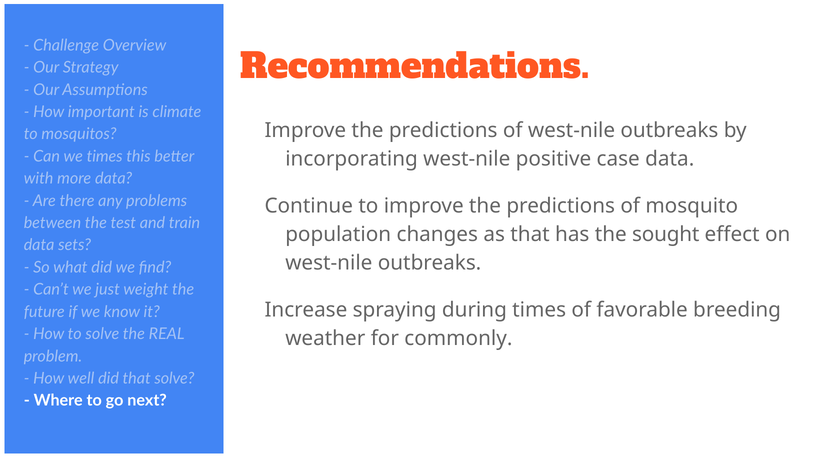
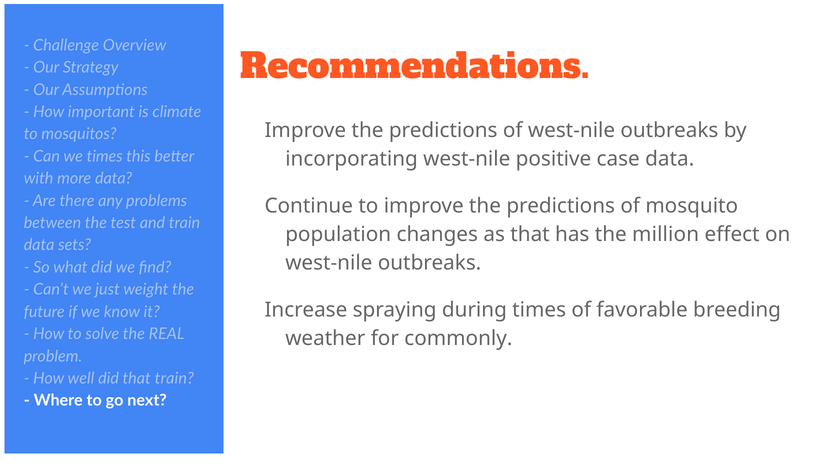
sought: sought -> million
that solve: solve -> train
